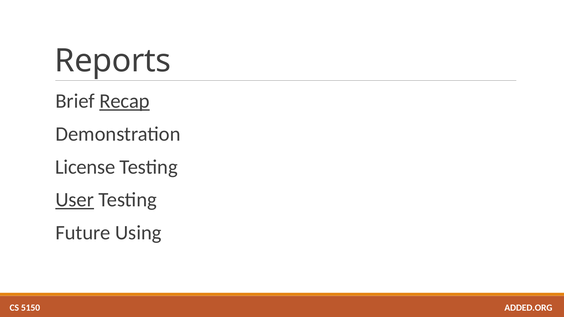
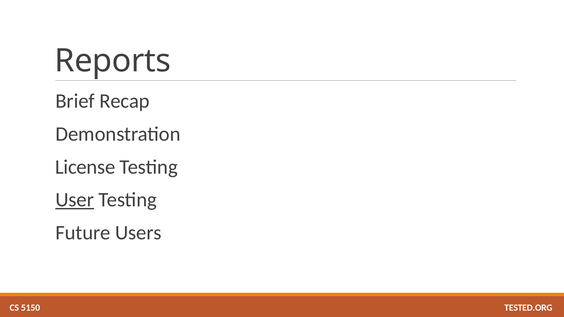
Recap underline: present -> none
Using: Using -> Users
ADDED.ORG: ADDED.ORG -> TESTED.ORG
